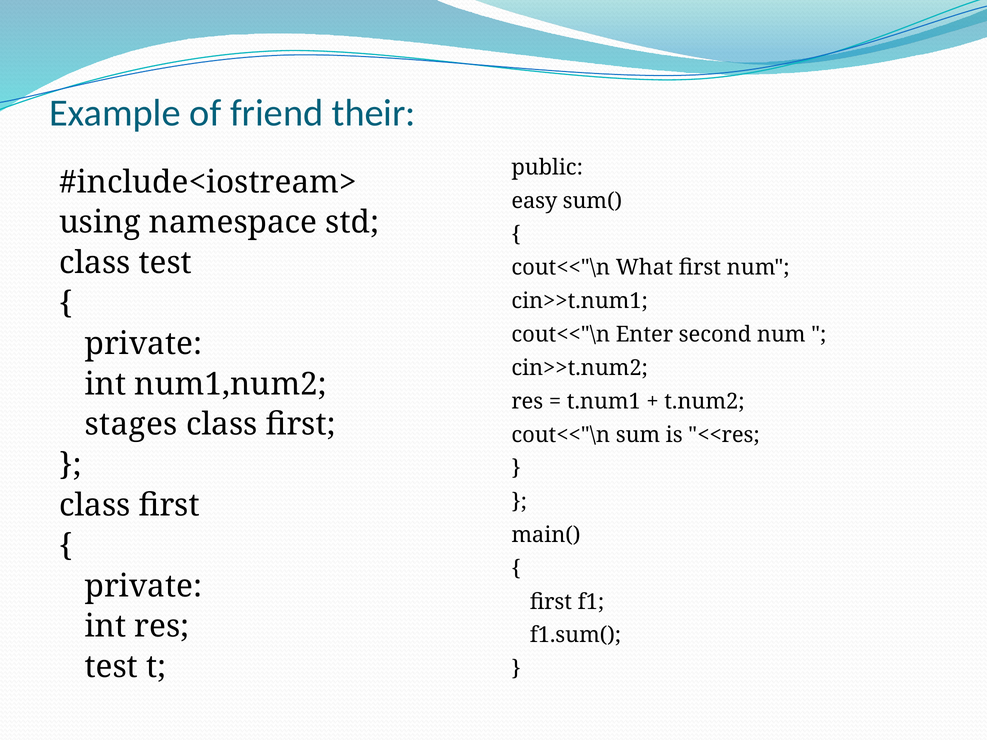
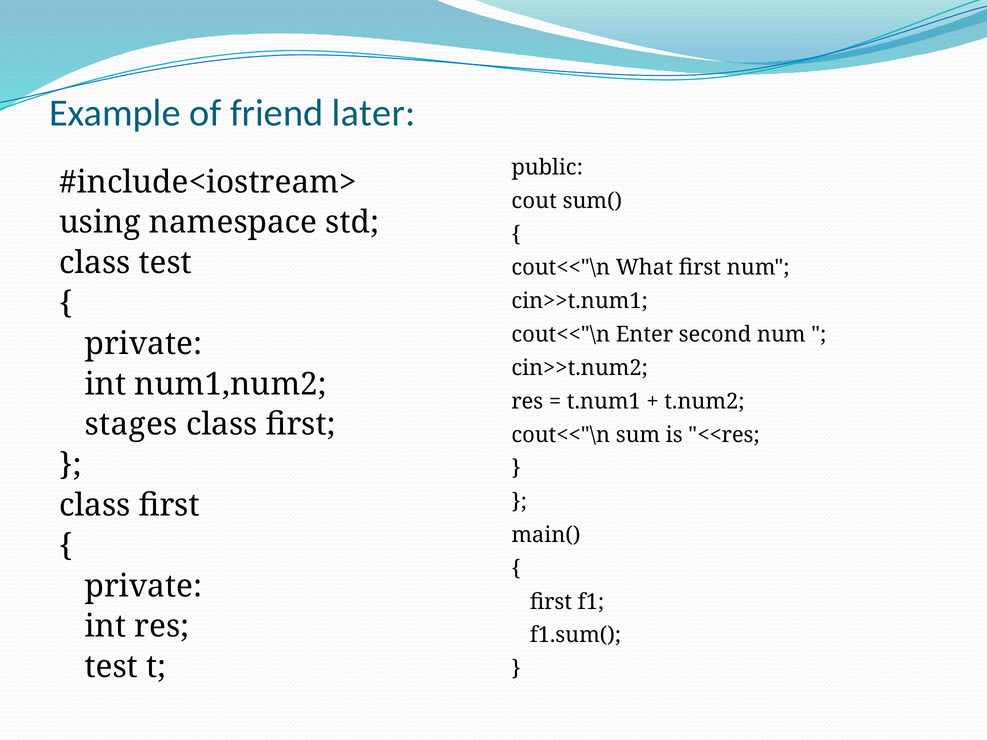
their: their -> later
easy: easy -> cout
